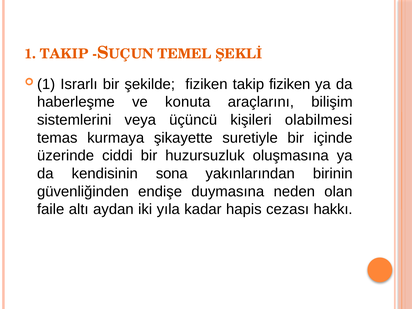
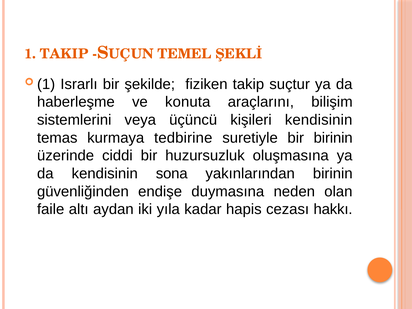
takip fiziken: fiziken -> suçtur
kişileri olabilmesi: olabilmesi -> kendisinin
şikayette: şikayette -> tedbirine
bir içinde: içinde -> birinin
